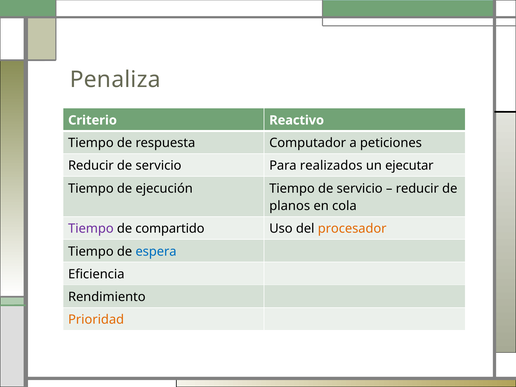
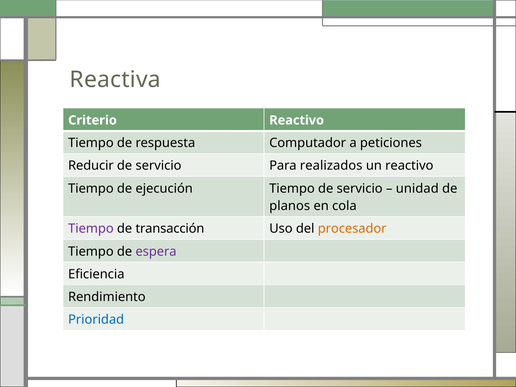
Penaliza: Penaliza -> Reactiva
un ejecutar: ejecutar -> reactivo
reducir at (417, 188): reducir -> unidad
compartido: compartido -> transacción
espera colour: blue -> purple
Prioridad colour: orange -> blue
